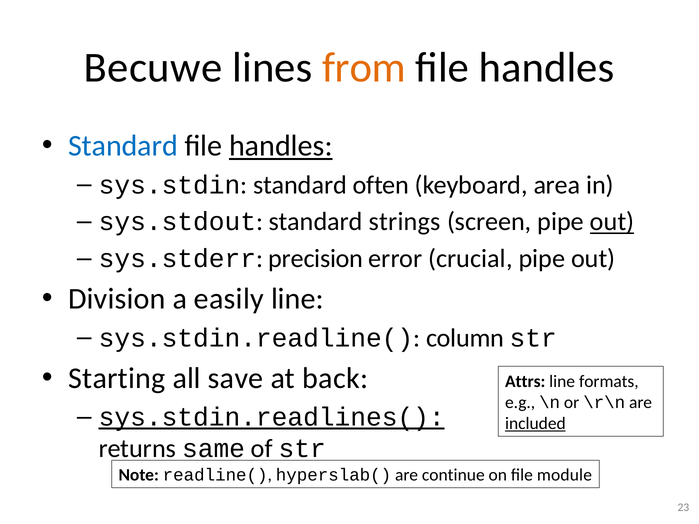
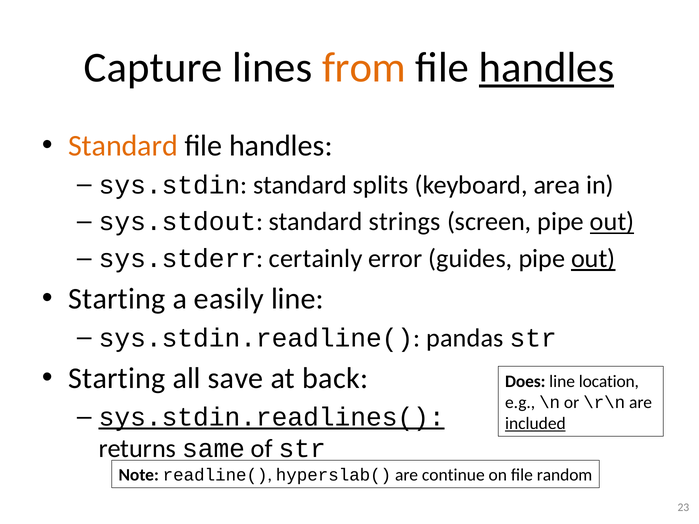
Becuwe: Becuwe -> Capture
handles at (546, 68) underline: none -> present
Standard at (123, 146) colour: blue -> orange
handles at (281, 146) underline: present -> none
often: often -> splits
precision: precision -> certainly
crucial: crucial -> guides
out at (593, 259) underline: none -> present
Division at (117, 299): Division -> Starting
column: column -> pandas
Attrs: Attrs -> Does
formats: formats -> location
module: module -> random
